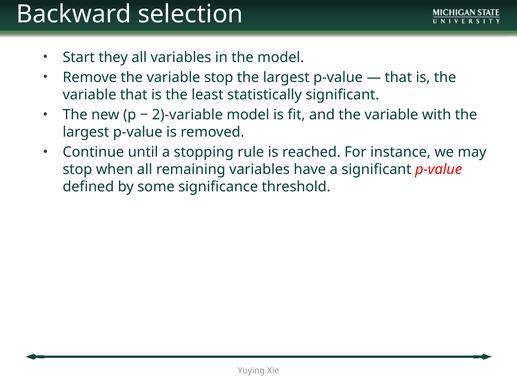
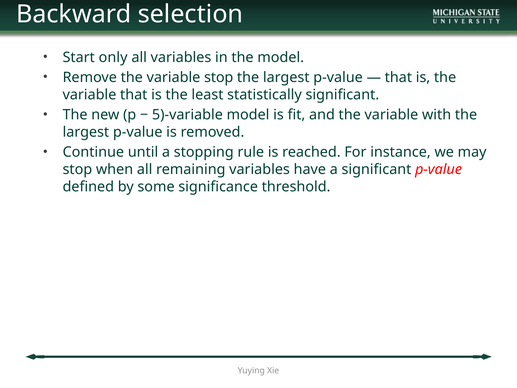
they: they -> only
2)-variable: 2)-variable -> 5)-variable
